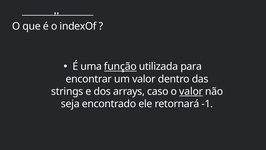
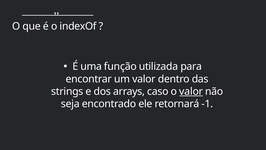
função underline: present -> none
